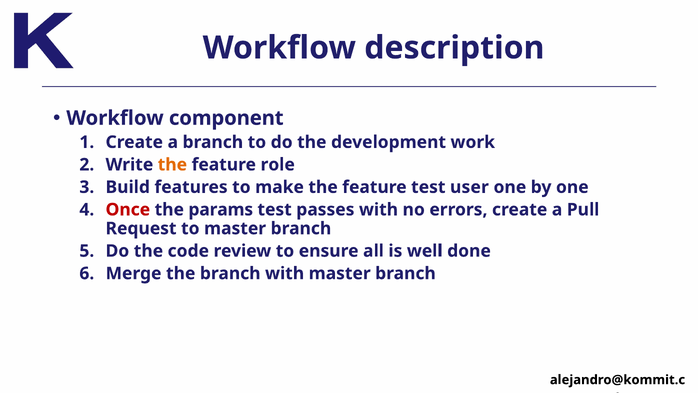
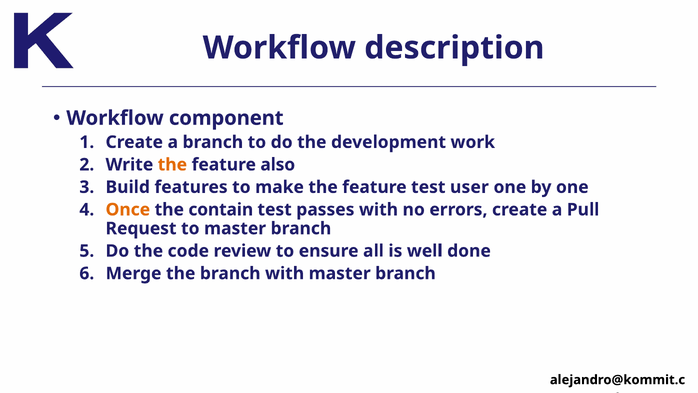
role: role -> also
Once colour: red -> orange
params: params -> contain
